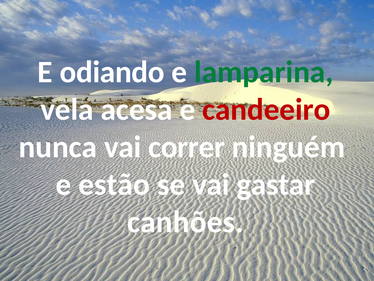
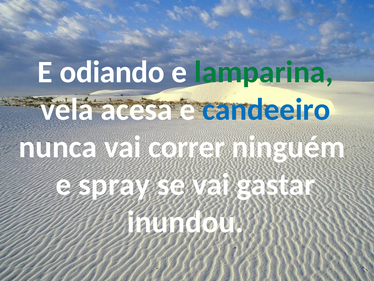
candeeiro colour: red -> blue
estão: estão -> spray
canhões: canhões -> inundou
